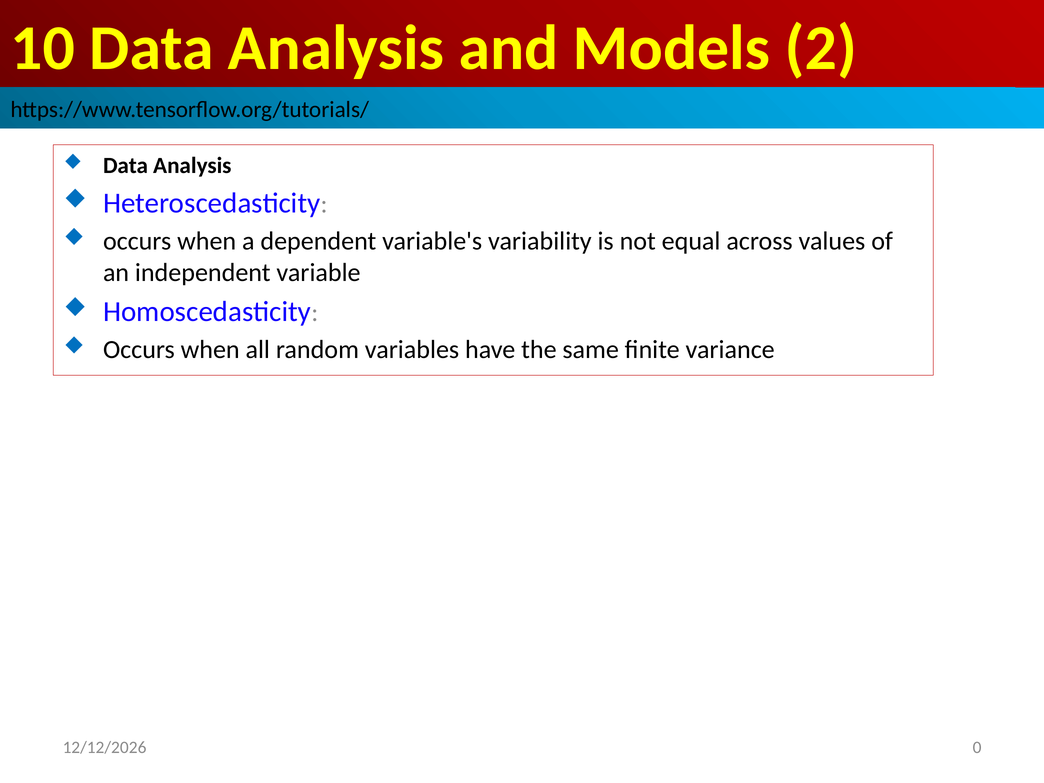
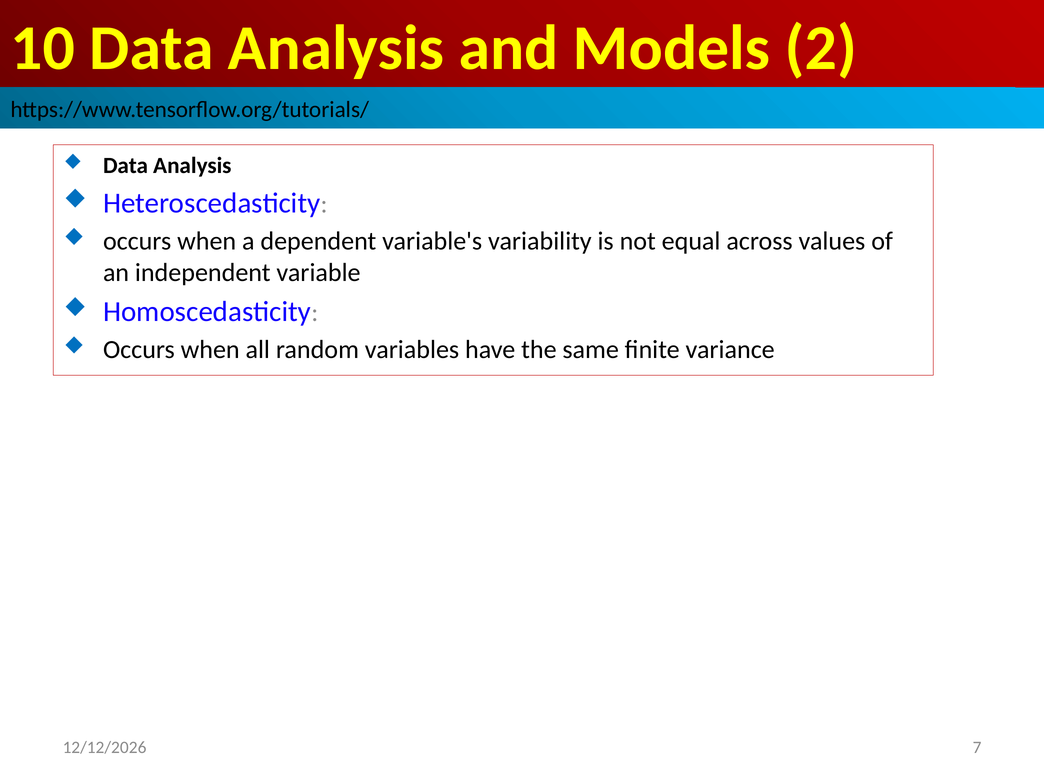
0: 0 -> 7
